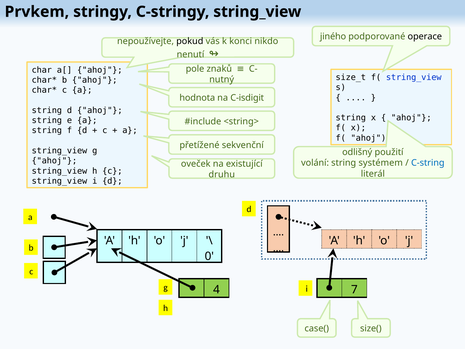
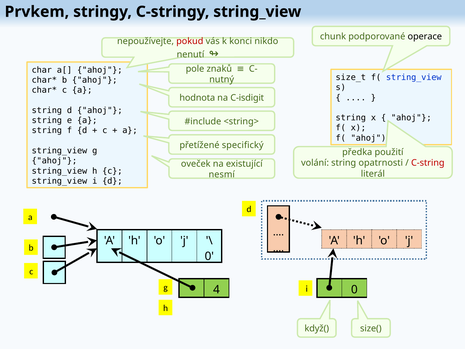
jiného: jiného -> chunk
pokud colour: black -> red
sekvenční: sekvenční -> specifický
odlišný: odlišný -> předka
systémem: systémem -> opatrnosti
C-string colour: blue -> red
druhu: druhu -> nesmí
4 7: 7 -> 0
case(: case( -> když(
